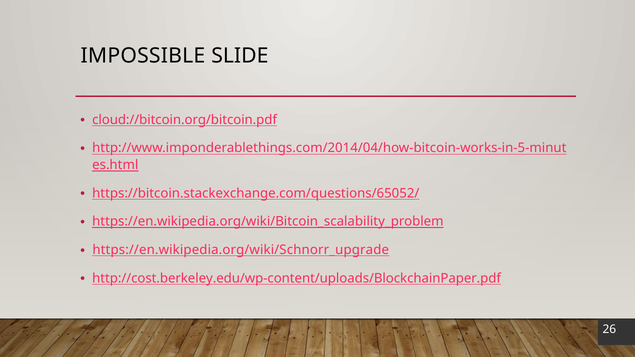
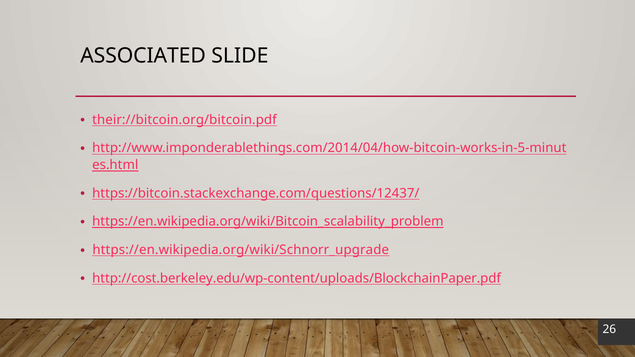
IMPOSSIBLE: IMPOSSIBLE -> ASSOCIATED
cloud://bitcoin.org/bitcoin.pdf: cloud://bitcoin.org/bitcoin.pdf -> their://bitcoin.org/bitcoin.pdf
https://bitcoin.stackexchange.com/questions/65052/: https://bitcoin.stackexchange.com/questions/65052/ -> https://bitcoin.stackexchange.com/questions/12437/
